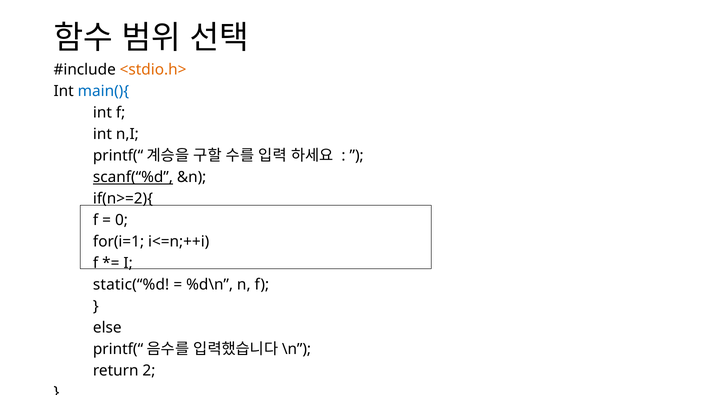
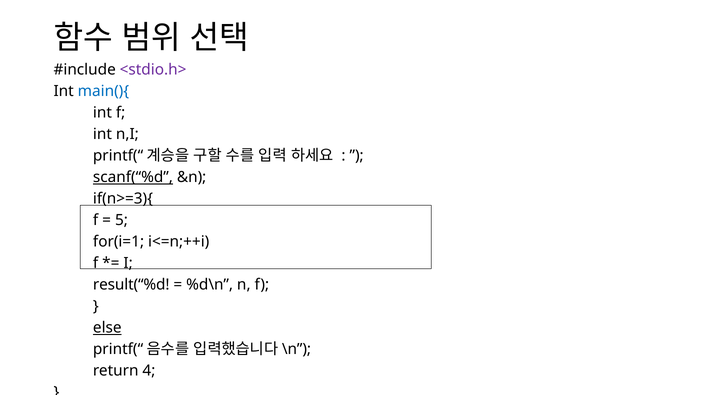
<stdio.h> colour: orange -> purple
if(n>=2){: if(n>=2){ -> if(n>=3){
0: 0 -> 5
static(“%d: static(“%d -> result(“%d
else underline: none -> present
2: 2 -> 4
